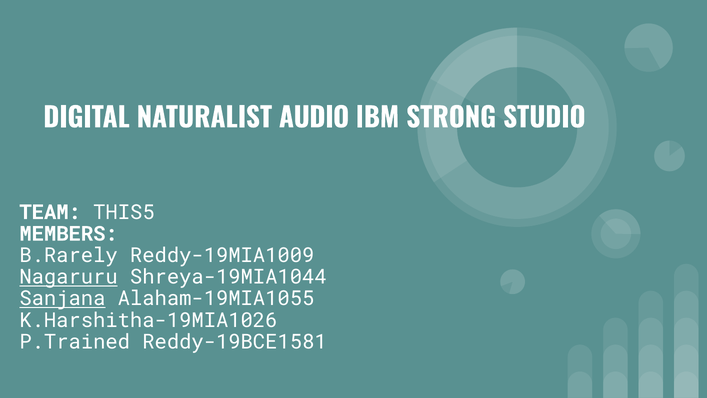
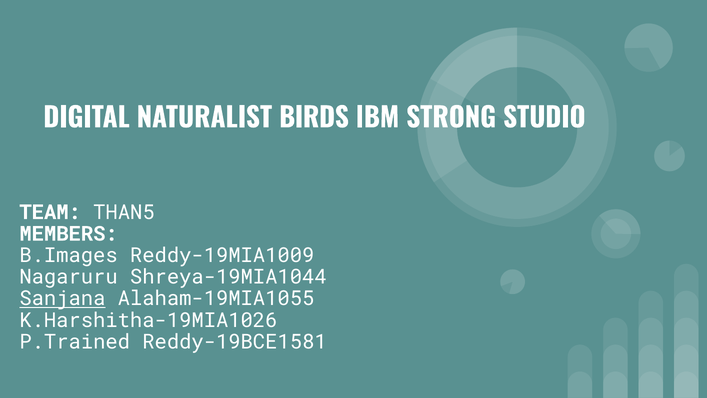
AUDIO: AUDIO -> BIRDS
THIS5: THIS5 -> THAN5
B.Rarely: B.Rarely -> B.Images
Nagaruru underline: present -> none
